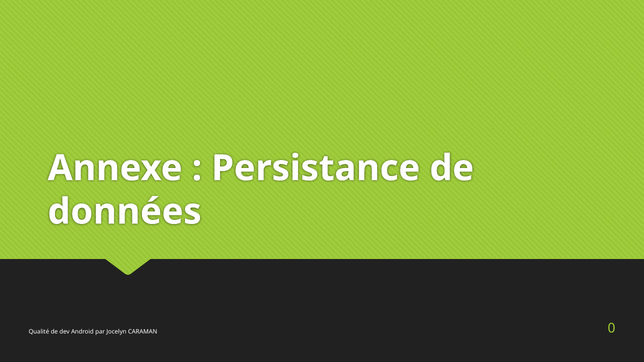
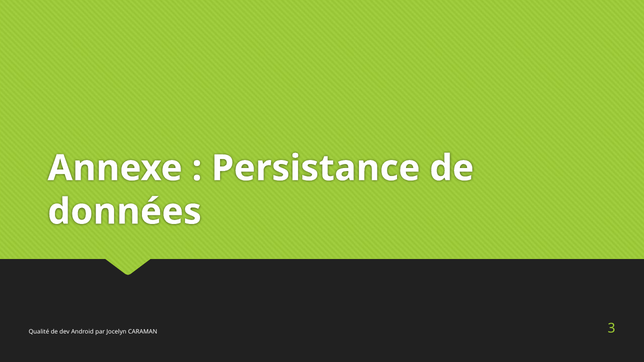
0: 0 -> 3
